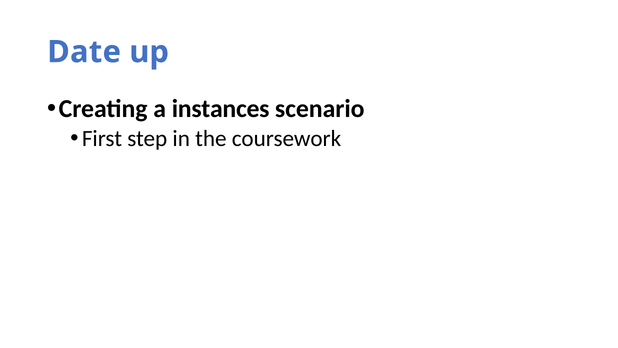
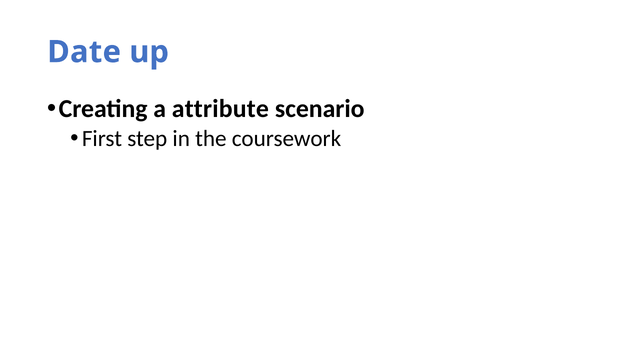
instances: instances -> attribute
